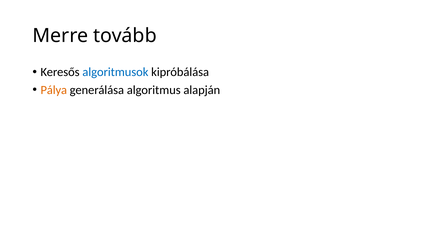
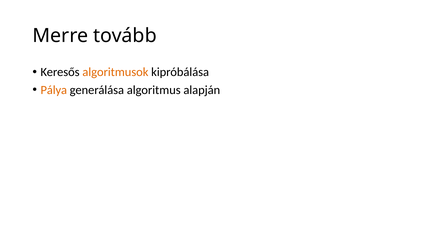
algoritmusok colour: blue -> orange
